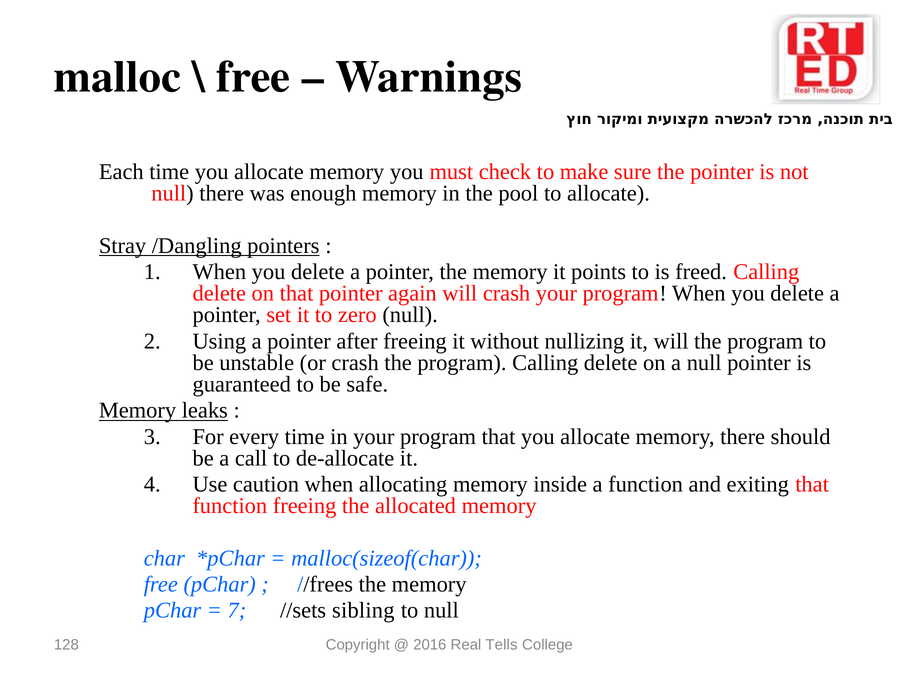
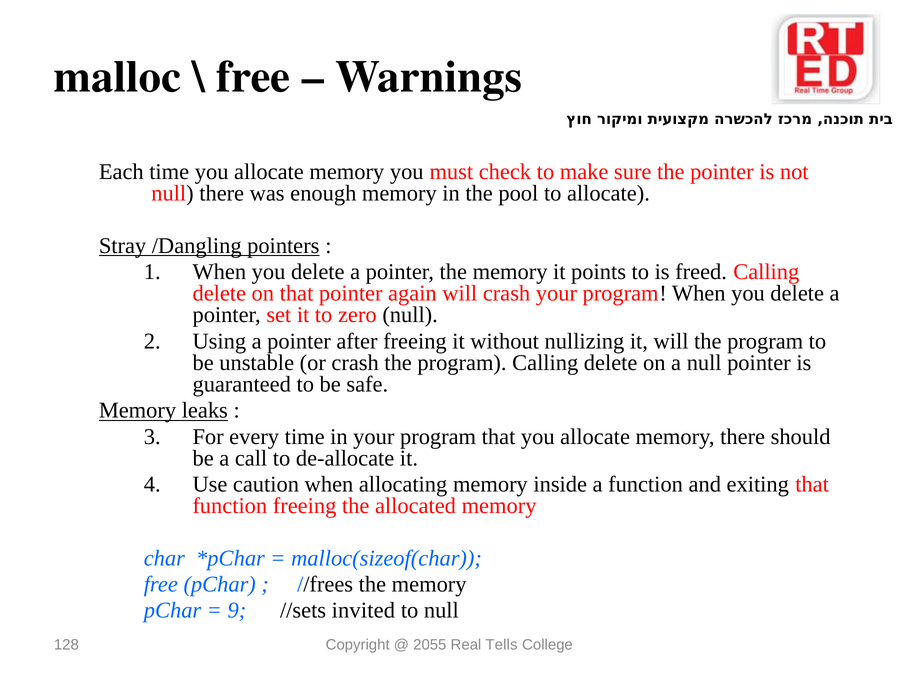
7: 7 -> 9
sibling: sibling -> invited
2016: 2016 -> 2055
